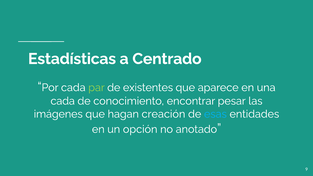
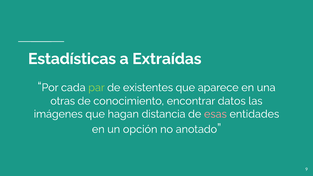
Centrado: Centrado -> Extraídas
cada at (63, 101): cada -> otras
pesar: pesar -> datos
creación: creación -> distancia
esas colour: light blue -> pink
